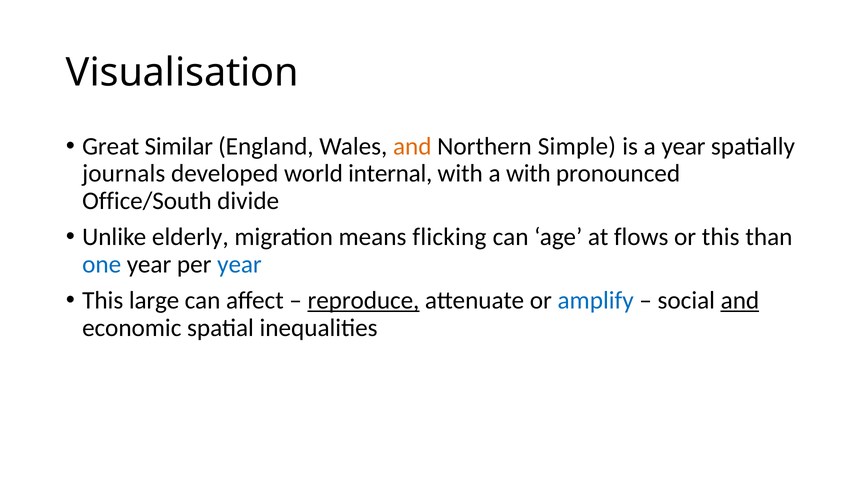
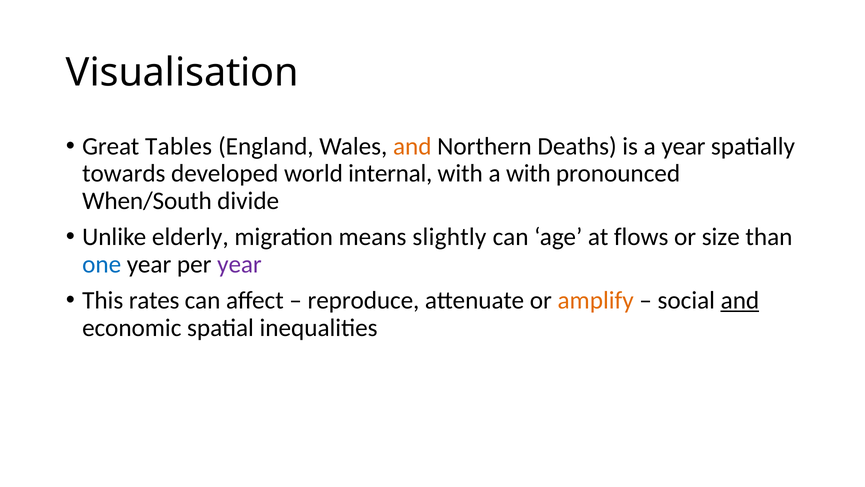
Similar: Similar -> Tables
Simple: Simple -> Deaths
journals: journals -> towards
Office/South: Office/South -> When/South
flicking: flicking -> slightly
or this: this -> size
year at (239, 264) colour: blue -> purple
large: large -> rates
reproduce underline: present -> none
amplify colour: blue -> orange
